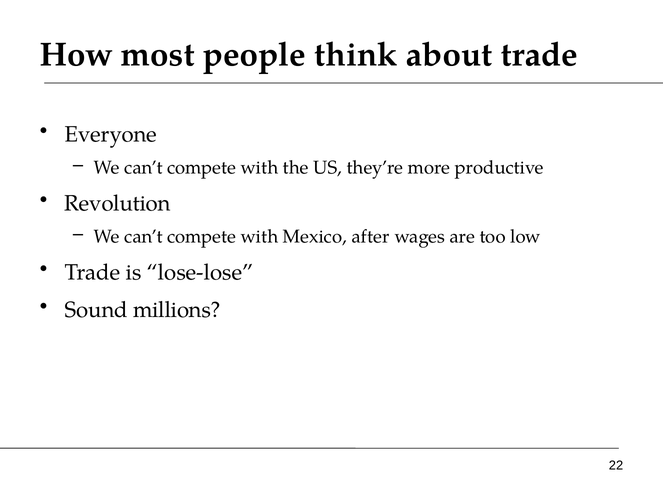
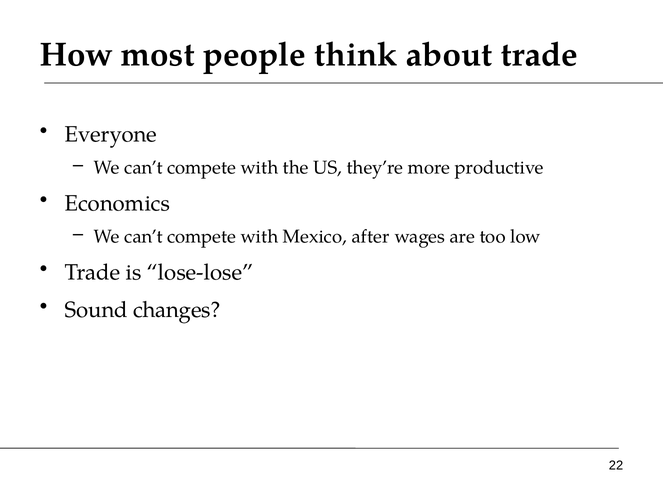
Revolution: Revolution -> Economics
millions: millions -> changes
